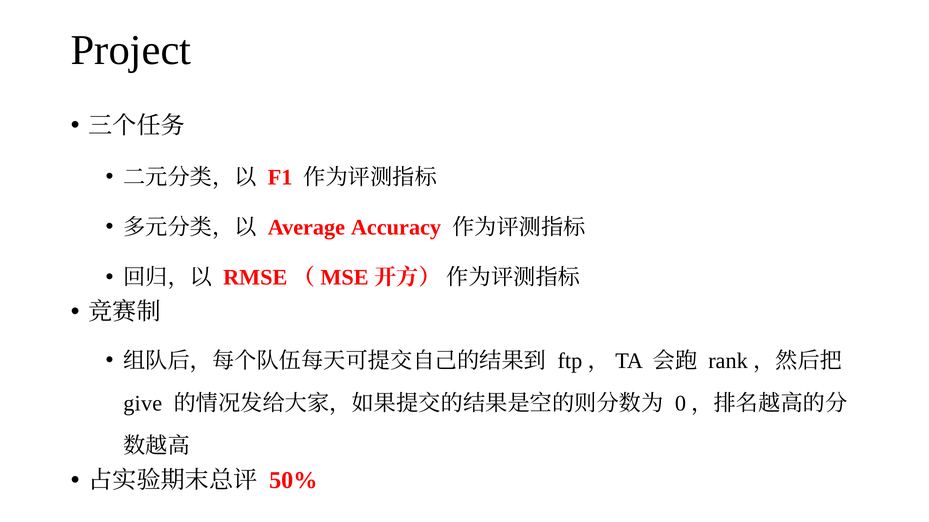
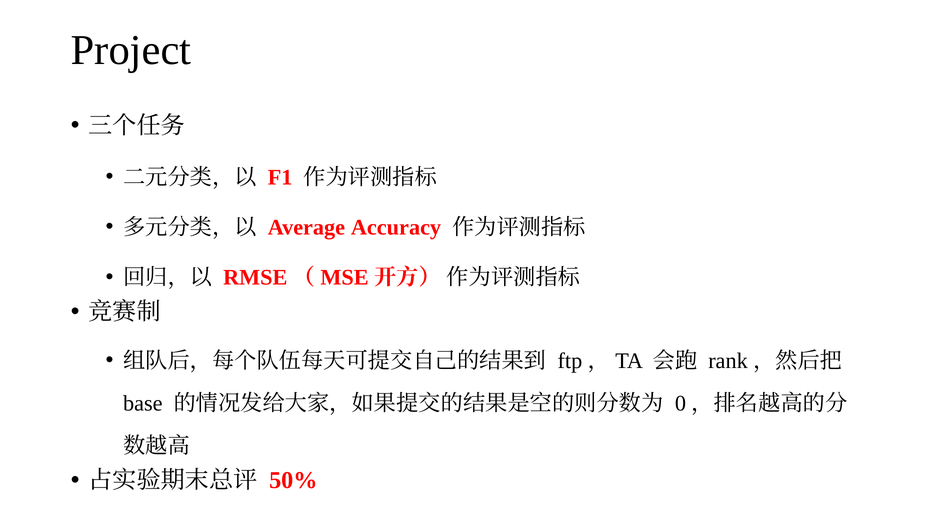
give: give -> base
